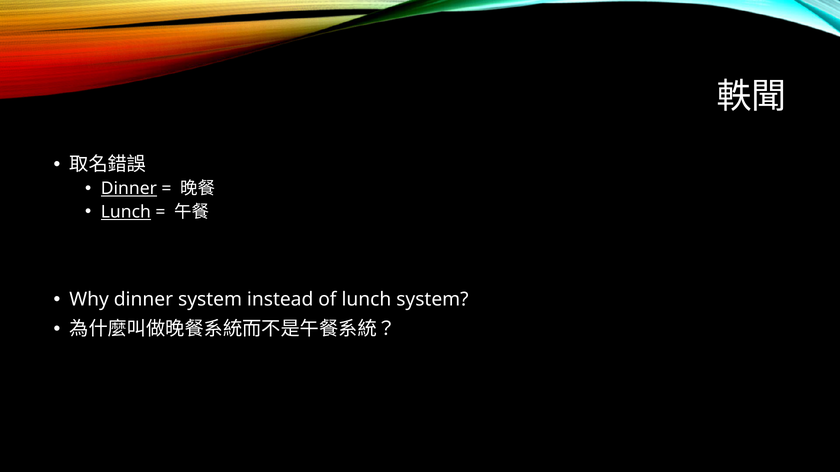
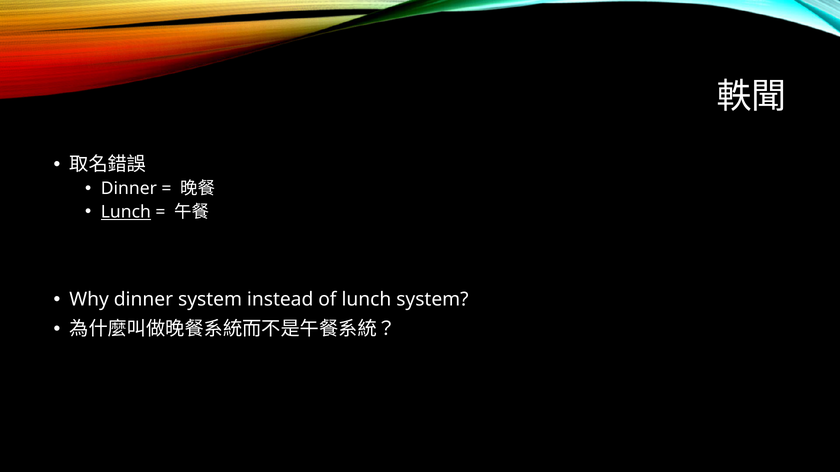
Dinner at (129, 189) underline: present -> none
